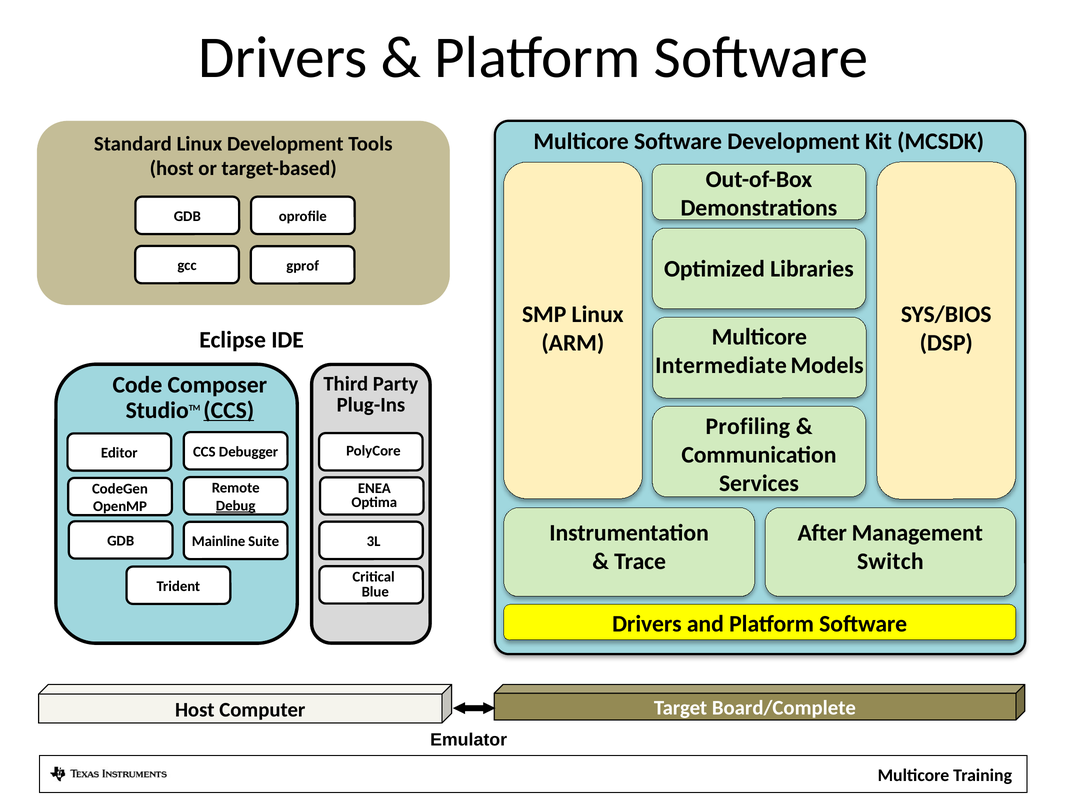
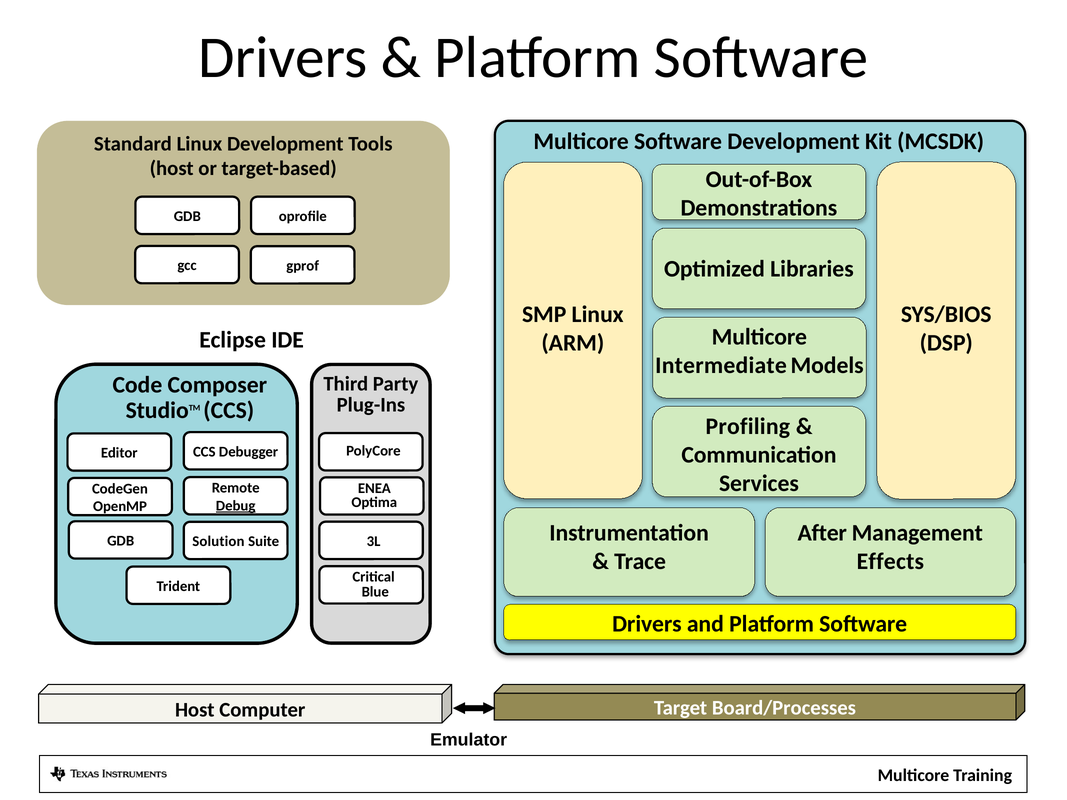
CCS at (229, 410) underline: present -> none
Mainline: Mainline -> Solution
Switch: Switch -> Effects
Board/Complete: Board/Complete -> Board/Processes
